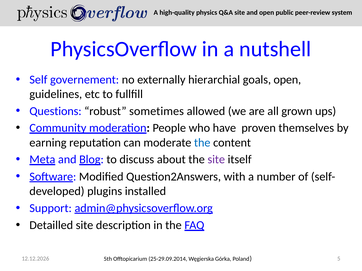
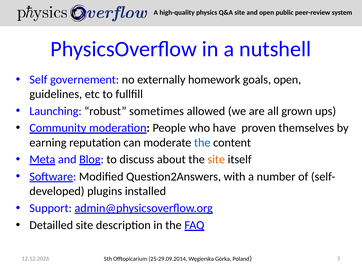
hierarchial: hierarchial -> homework
Questions: Questions -> Launching
site at (216, 160) colour: purple -> orange
